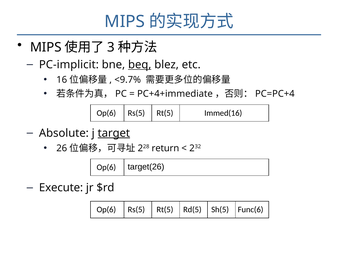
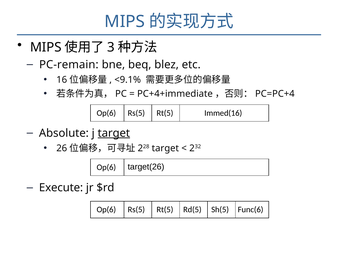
PC-implicit: PC-implicit -> PC-remain
beq underline: present -> none
<9.7%: <9.7% -> <9.1%
return at (165, 148): return -> target
